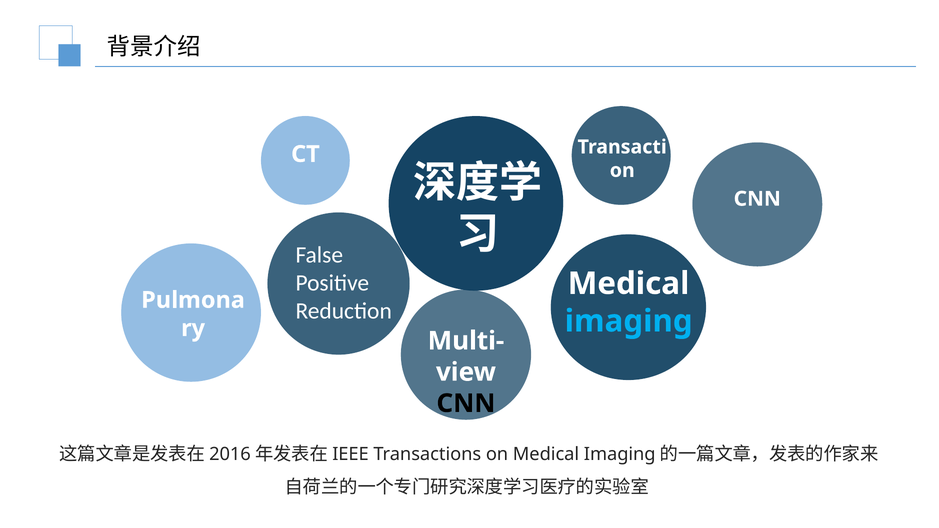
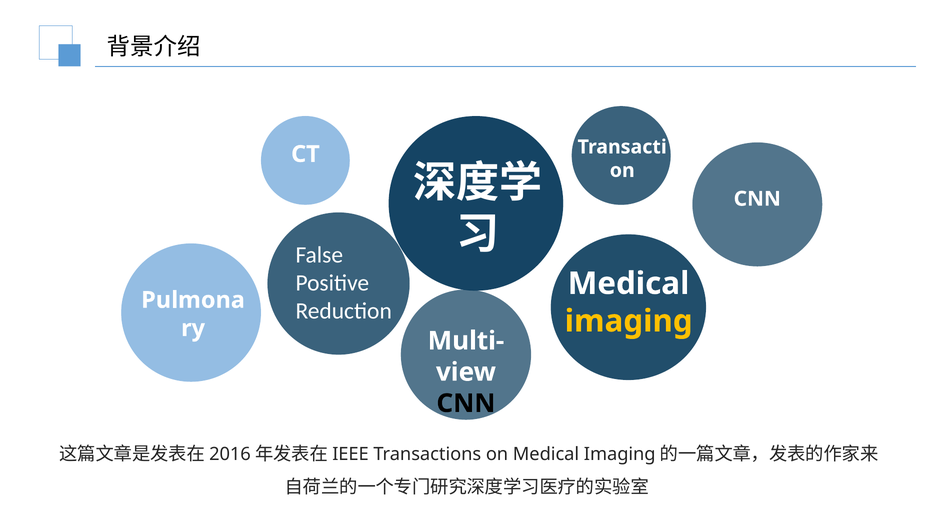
imaging at (629, 321) colour: light blue -> yellow
